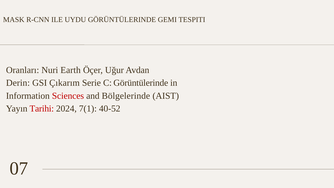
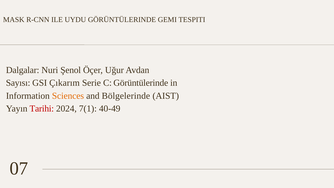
Oranları: Oranları -> Dalgalar
Earth: Earth -> Şenol
Derin: Derin -> Sayısı
Sciences colour: red -> orange
40-52: 40-52 -> 40-49
